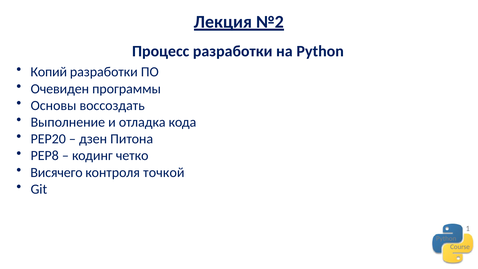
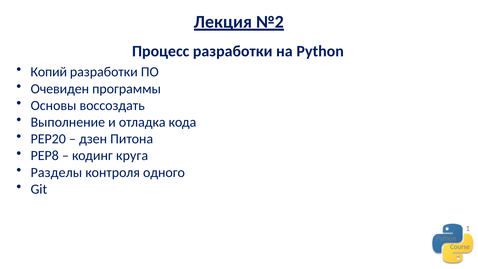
четко: четко -> круга
Висячего: Висячего -> Разделы
точкой: точкой -> одного
